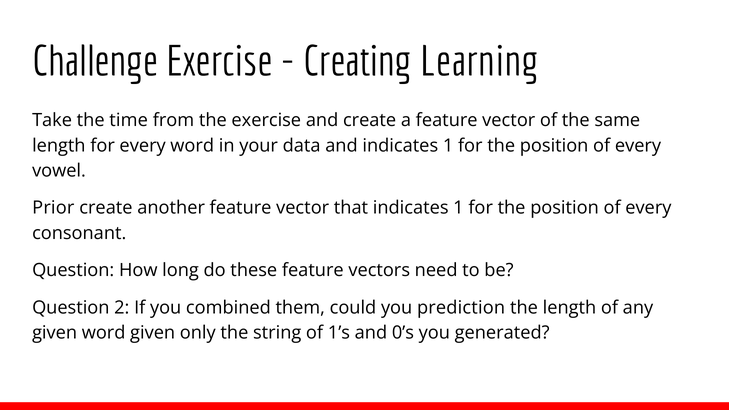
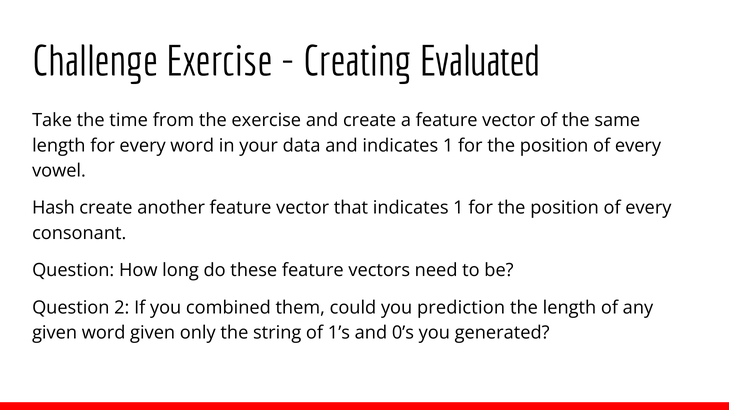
Learning: Learning -> Evaluated
Prior: Prior -> Hash
